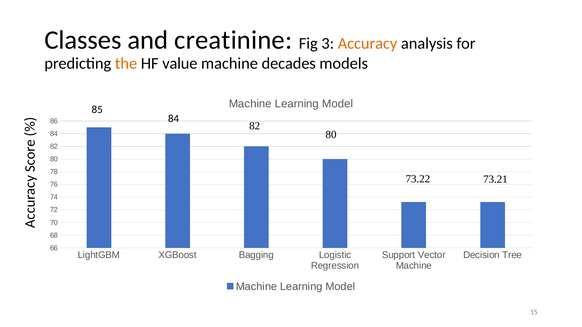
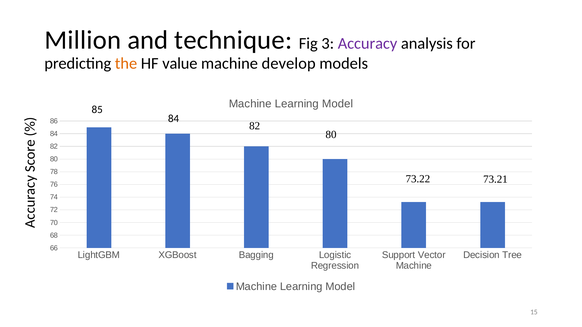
Classes: Classes -> Million
creatinine: creatinine -> technique
Accuracy colour: orange -> purple
decades: decades -> develop
